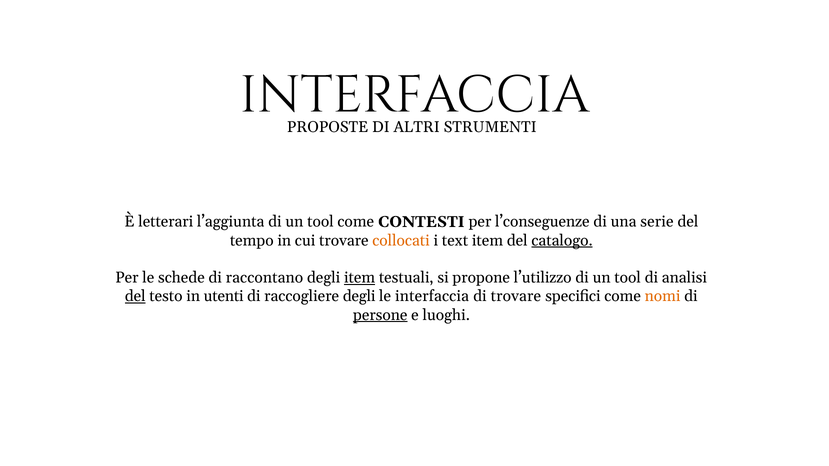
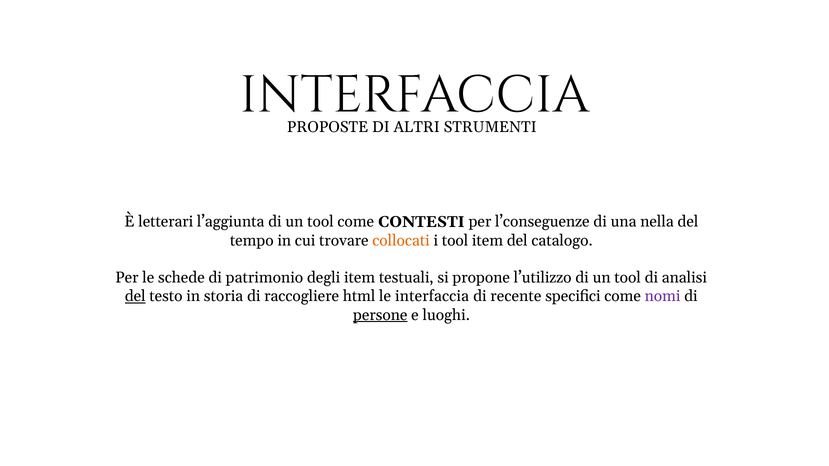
serie: serie -> nella
i text: text -> tool
catalogo underline: present -> none
raccontano: raccontano -> patrimonio
item at (360, 278) underline: present -> none
utenti: utenti -> storia
raccogliere degli: degli -> html
di trovare: trovare -> recente
nomi colour: orange -> purple
